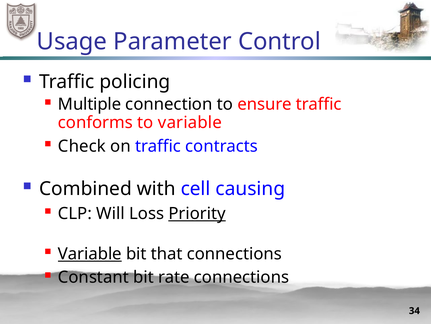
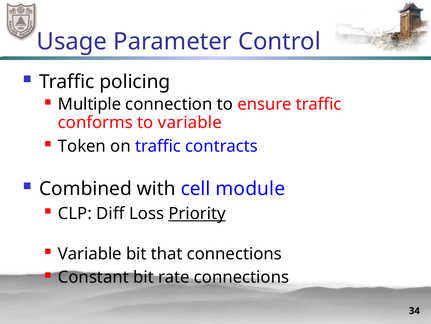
Check: Check -> Token
causing: causing -> module
Will: Will -> Diff
Variable at (90, 253) underline: present -> none
